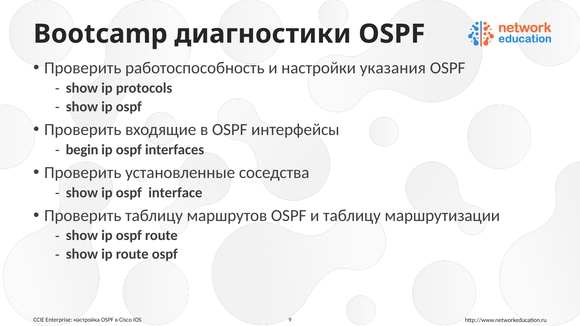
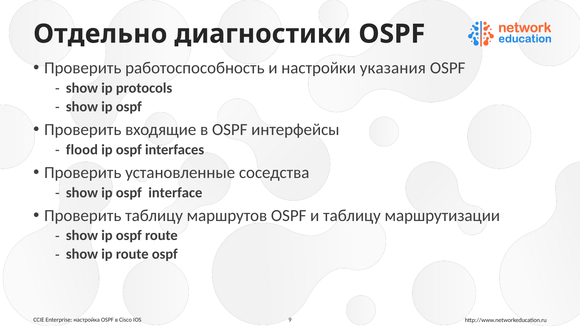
Bootcamp: Bootcamp -> Отдельно
begin: begin -> flood
